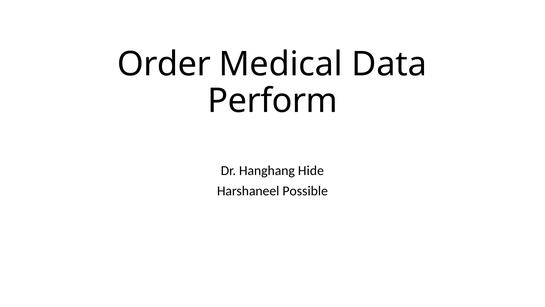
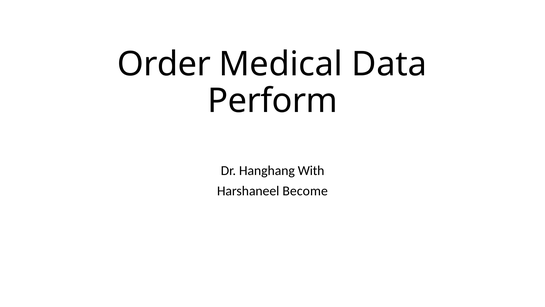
Hide: Hide -> With
Possible: Possible -> Become
